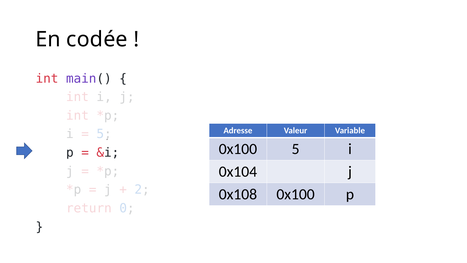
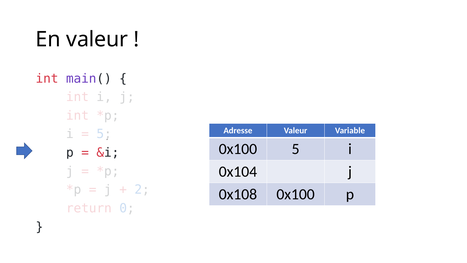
En codée: codée -> valeur
